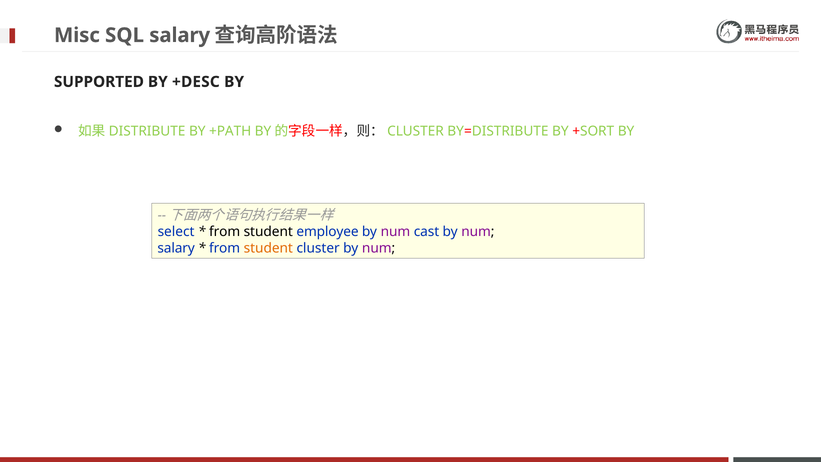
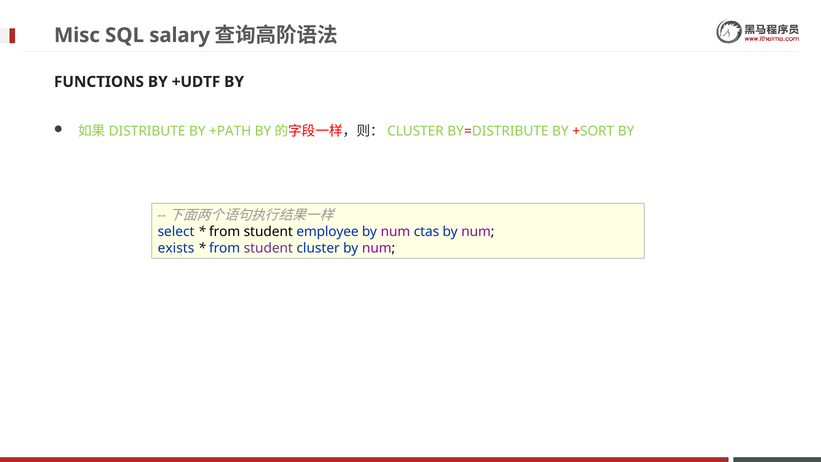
SUPPORTED: SUPPORTED -> FUNCTIONS
+DESC: +DESC -> +UDTF
cast: cast -> ctas
salary at (176, 248): salary -> exists
student at (268, 248) colour: orange -> purple
